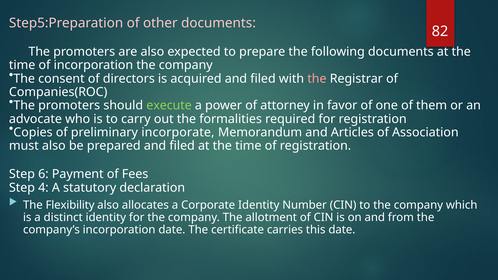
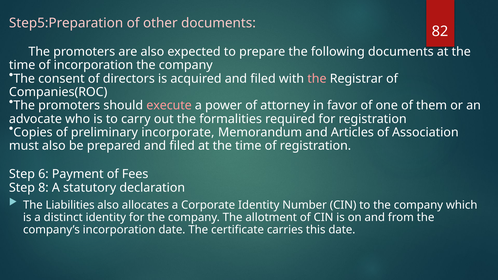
execute colour: light green -> pink
4: 4 -> 8
Flexibility: Flexibility -> Liabilities
